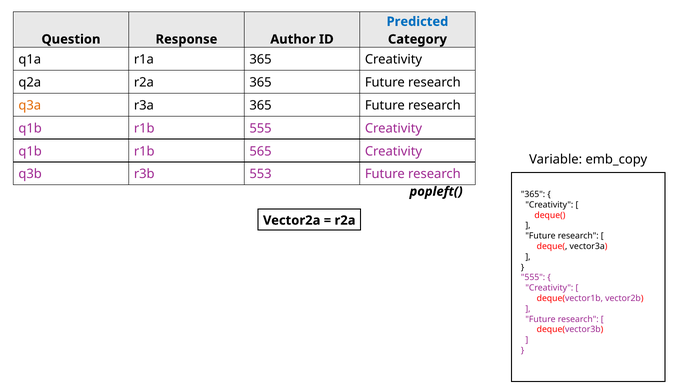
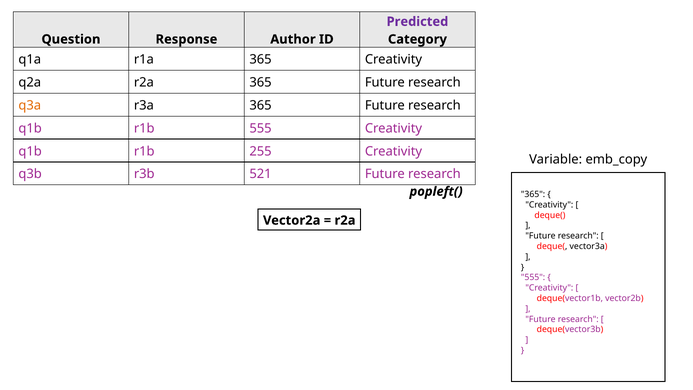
Predicted colour: blue -> purple
565: 565 -> 255
553: 553 -> 521
